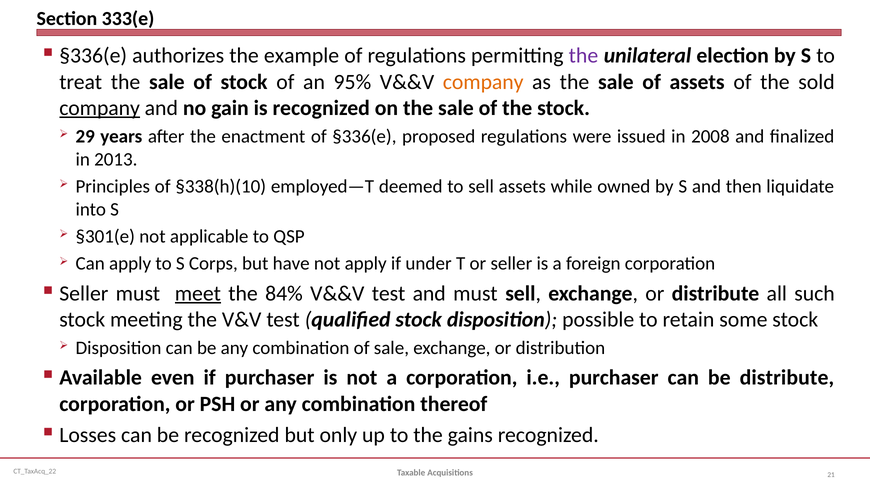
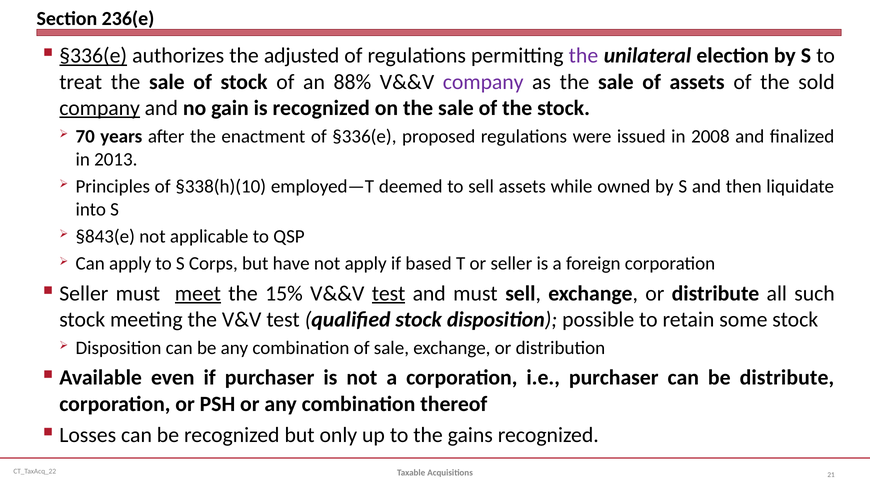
333(e: 333(e -> 236(e
§336(e at (93, 56) underline: none -> present
example: example -> adjusted
95%: 95% -> 88%
company at (483, 82) colour: orange -> purple
29: 29 -> 70
§301(e: §301(e -> §843(e
under: under -> based
84%: 84% -> 15%
test at (389, 294) underline: none -> present
